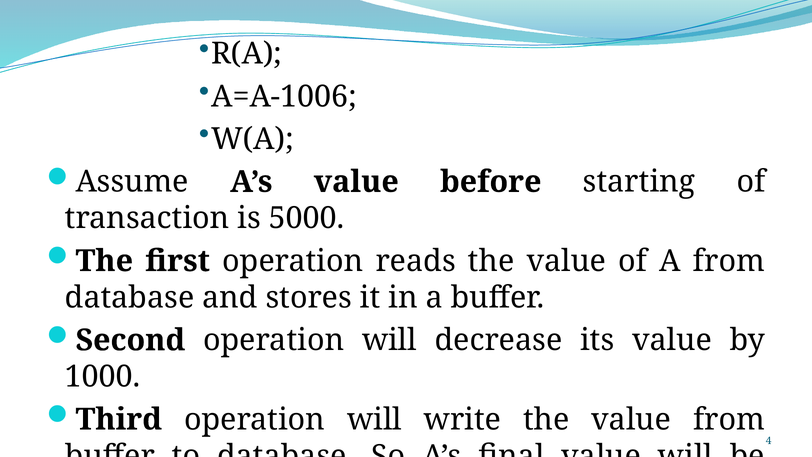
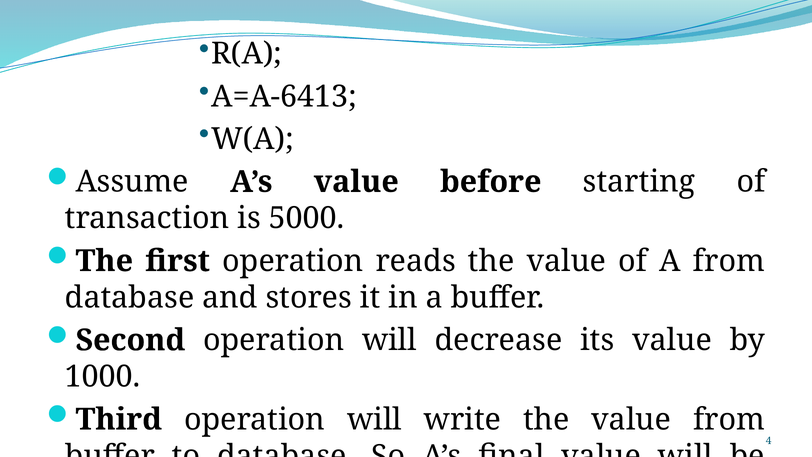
A=A-1006: A=A-1006 -> A=A-6413
